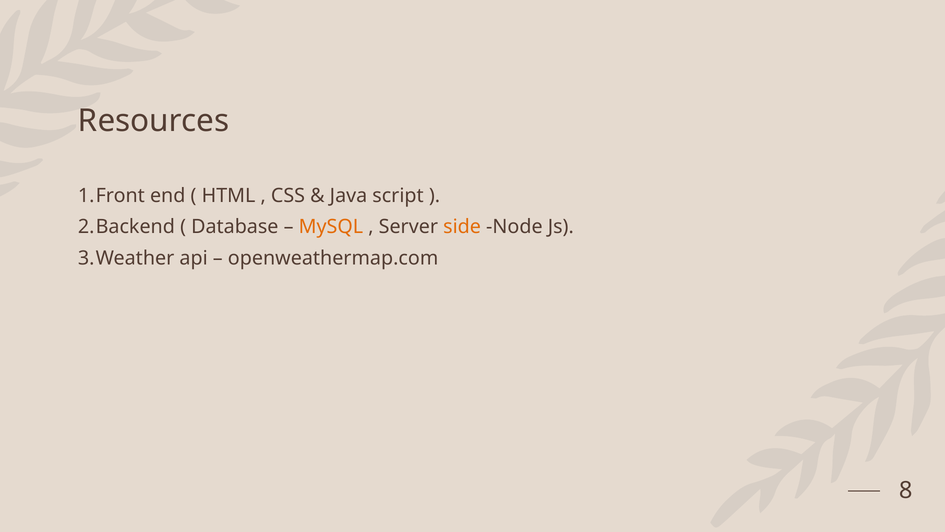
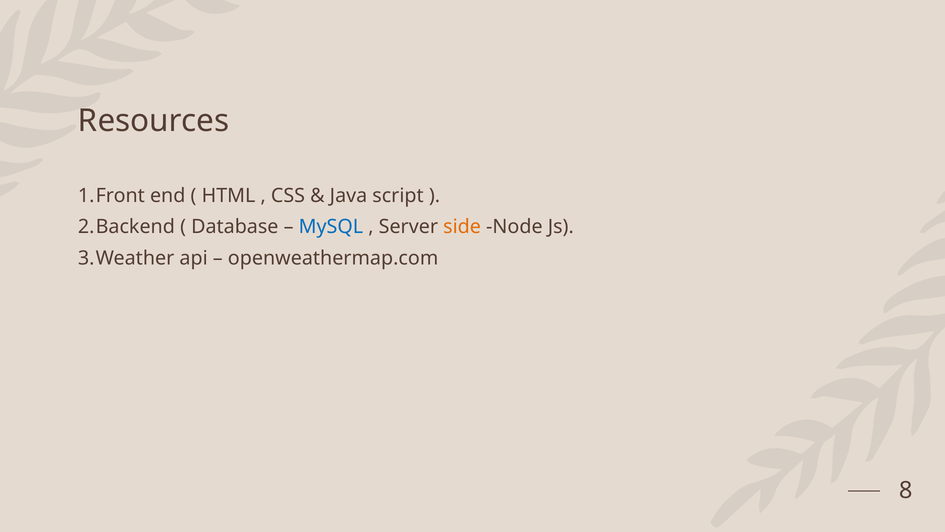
MySQL colour: orange -> blue
